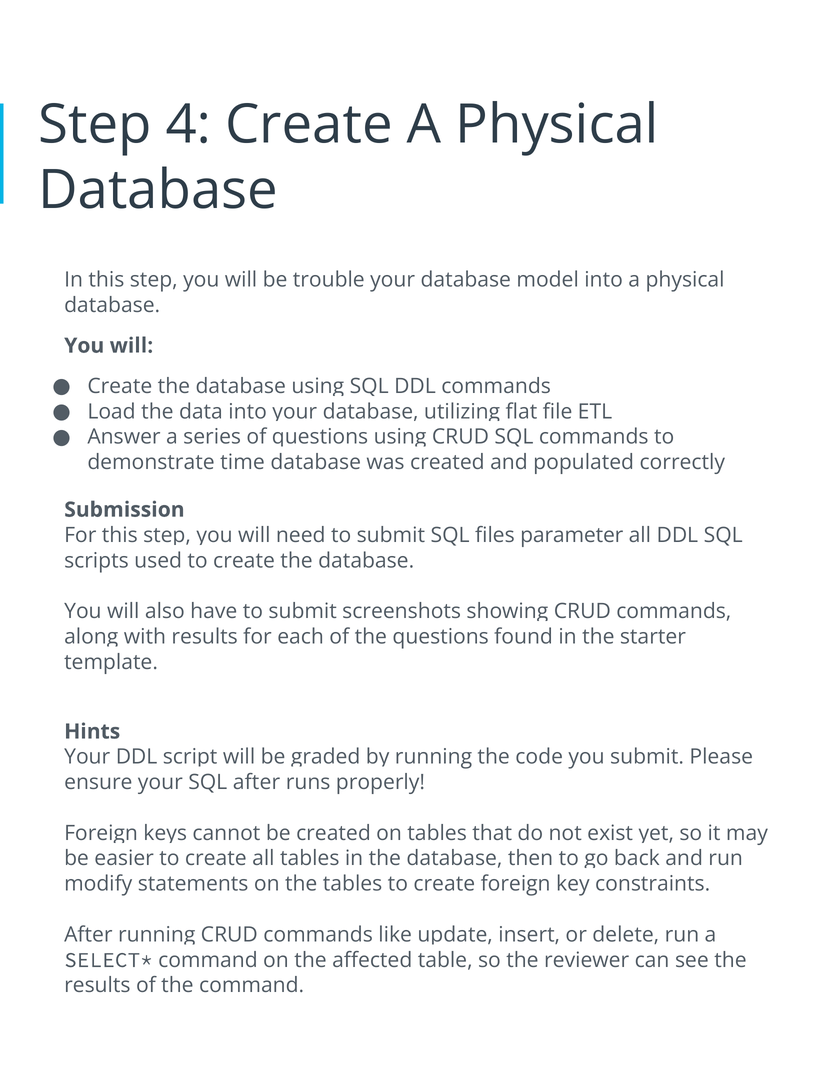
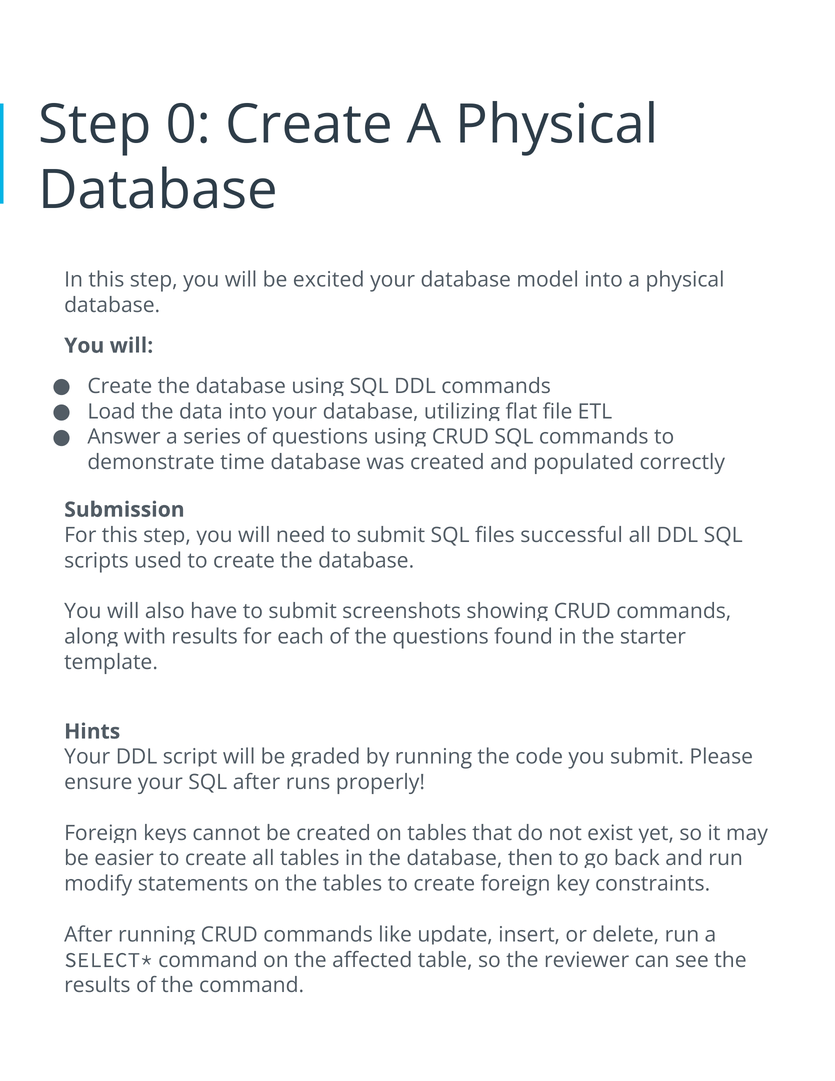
4: 4 -> 0
trouble: trouble -> excited
parameter: parameter -> successful
